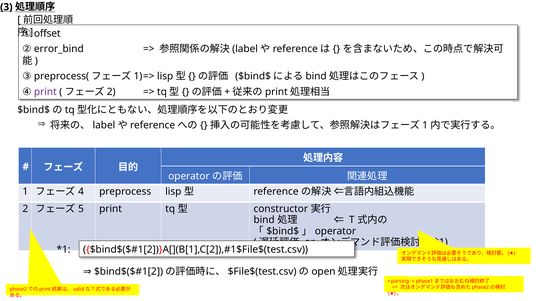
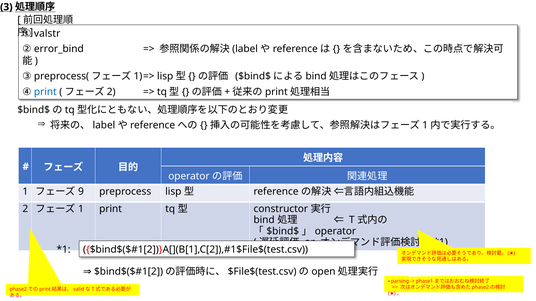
offset: offset -> valstr
print at (45, 92) colour: purple -> blue
4: 4 -> 9
5 at (81, 209): 5 -> 1
